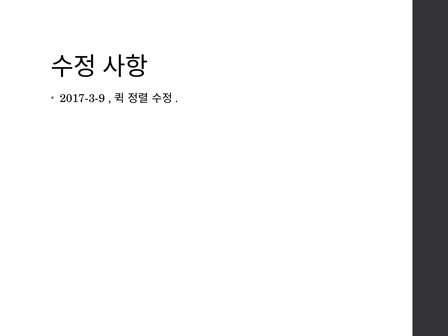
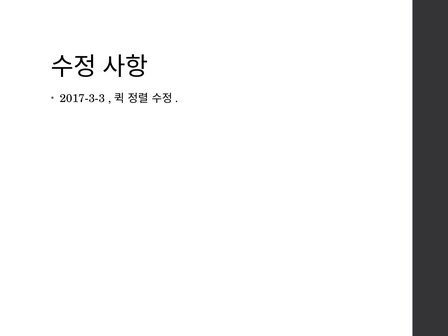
2017-3-9: 2017-3-9 -> 2017-3-3
